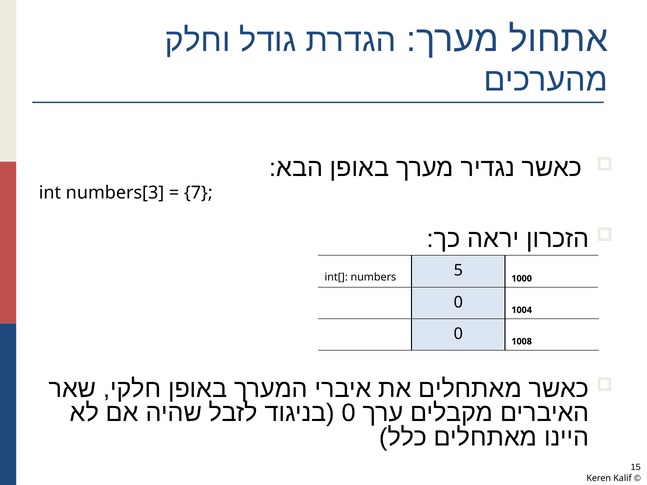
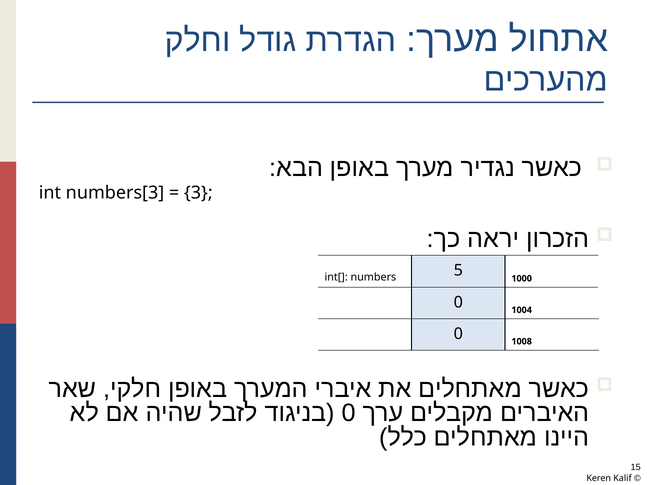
7: 7 -> 3
